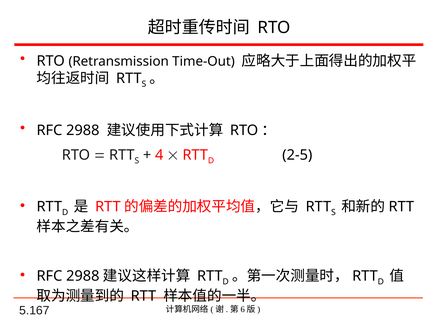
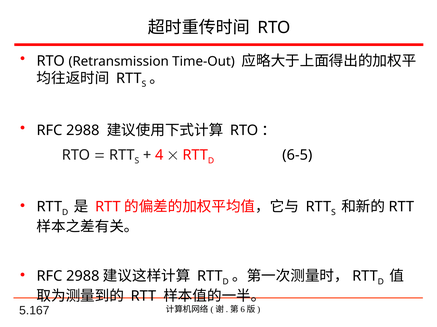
2-5: 2-5 -> 6-5
